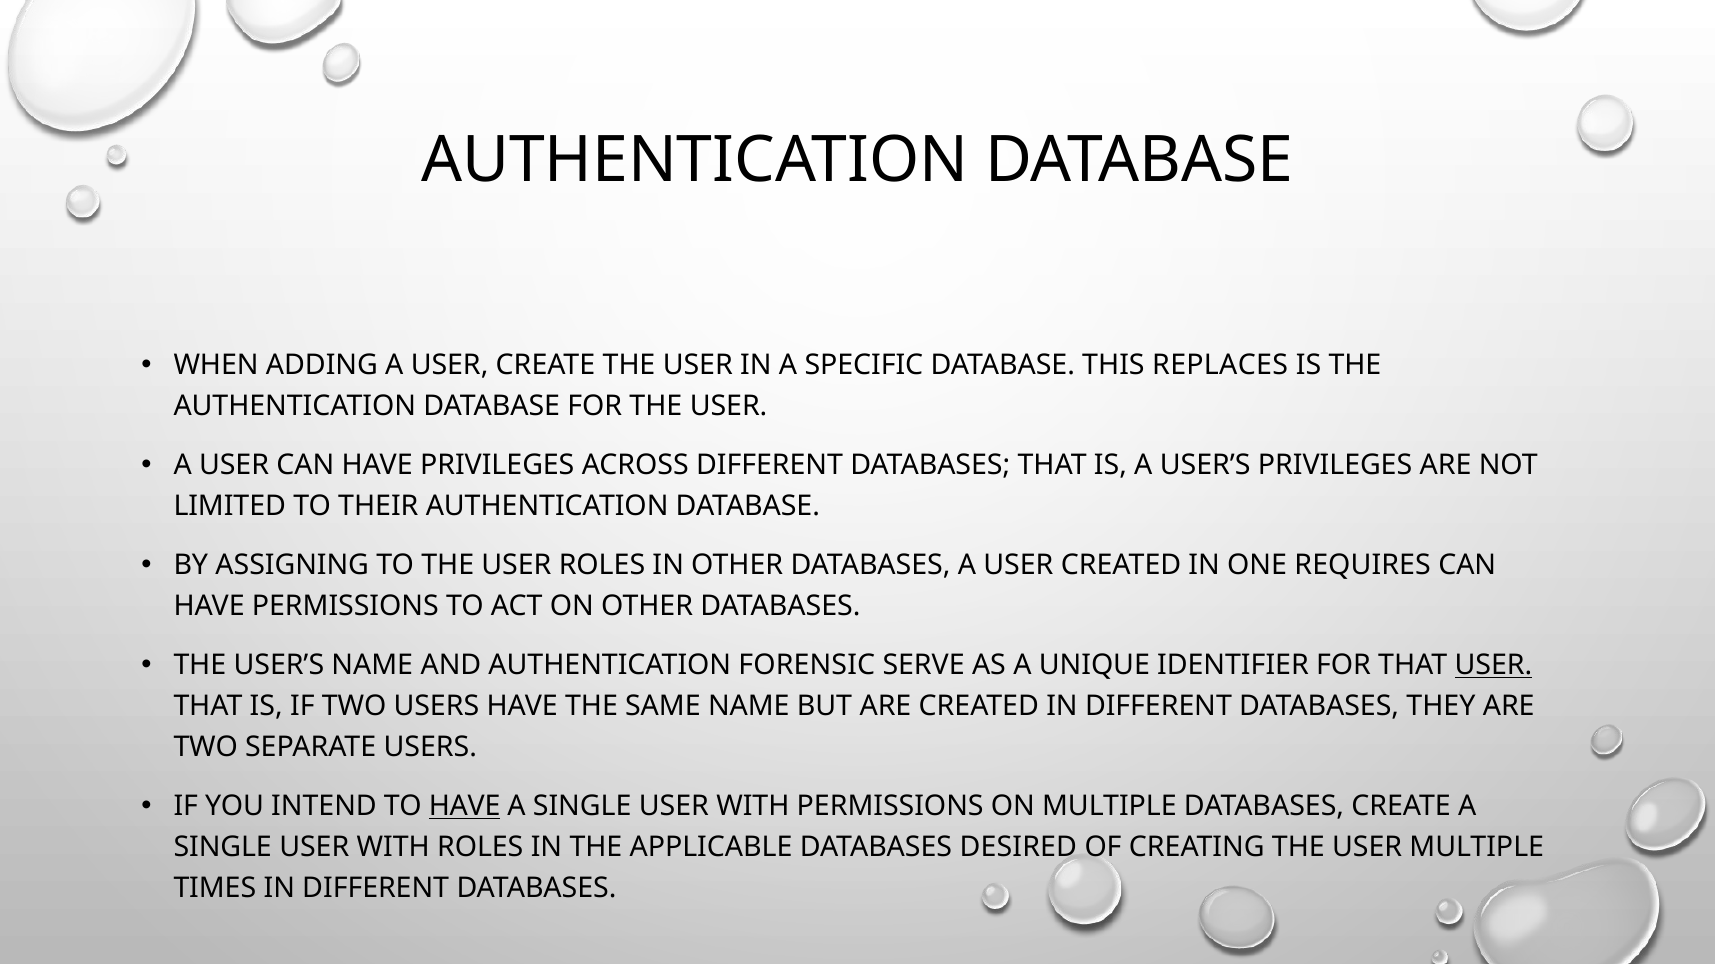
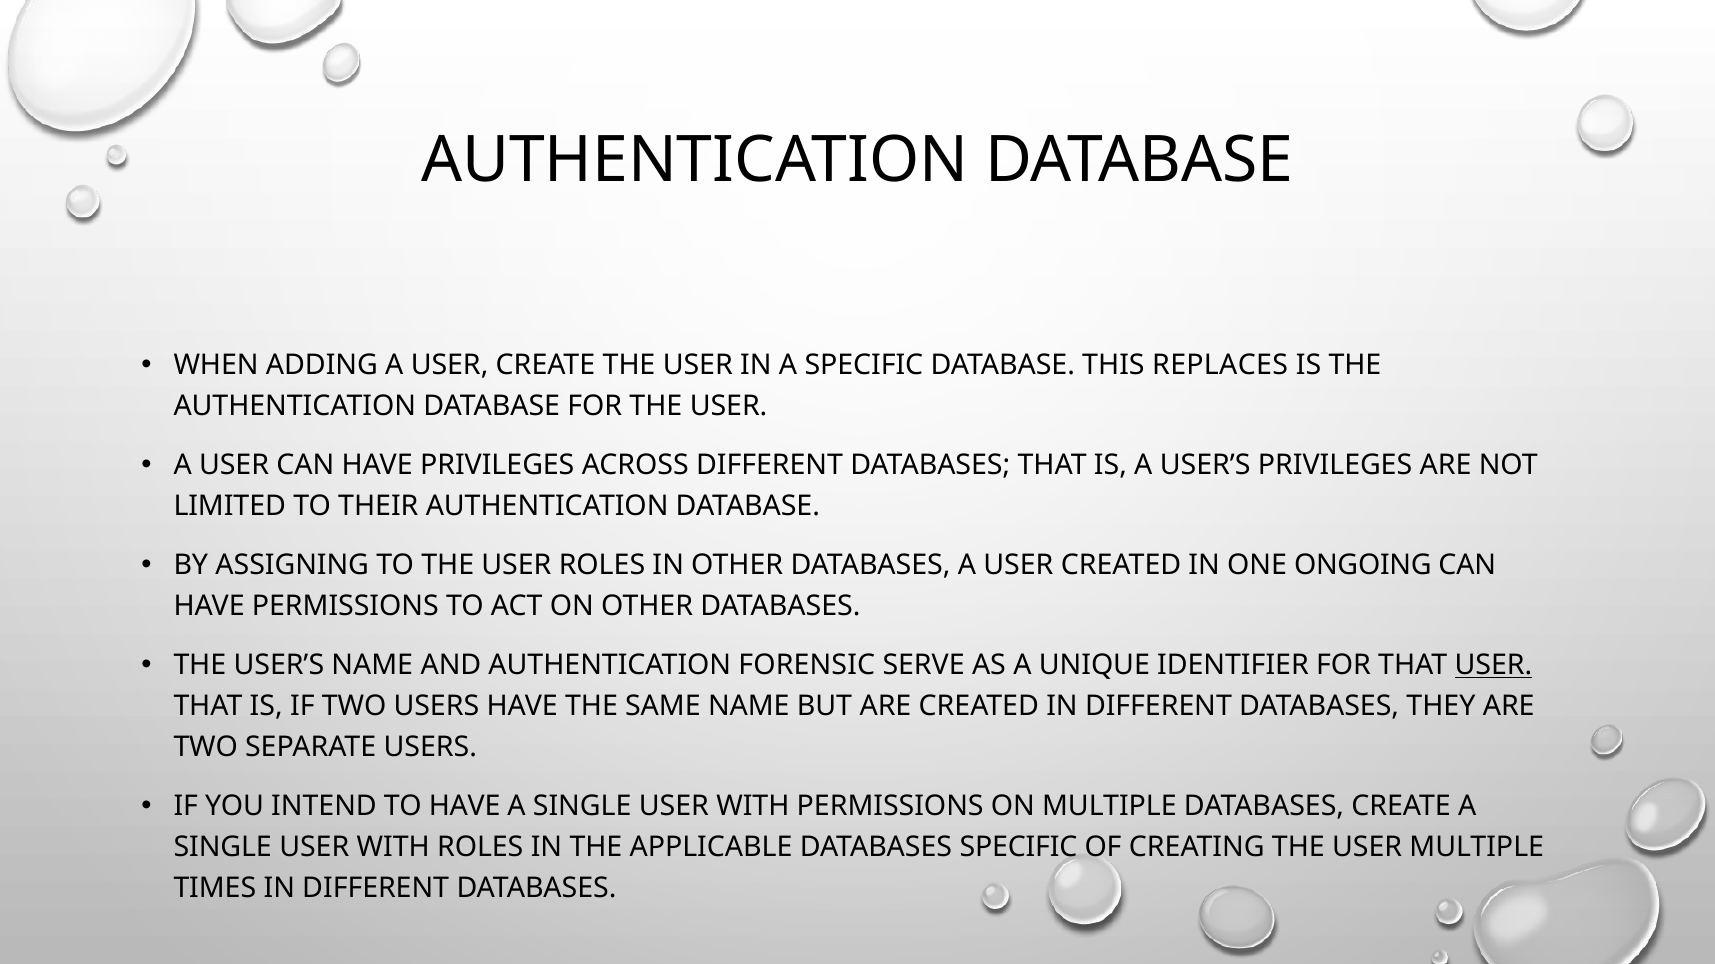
REQUIRES: REQUIRES -> ONGOING
HAVE at (465, 807) underline: present -> none
DATABASES DESIRED: DESIRED -> SPECIFIC
